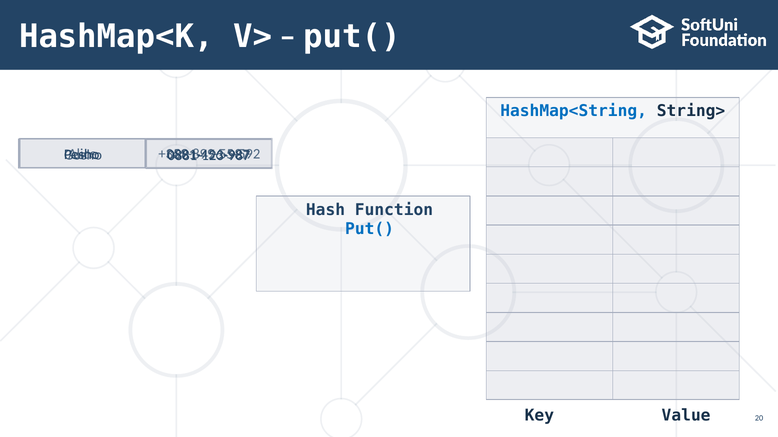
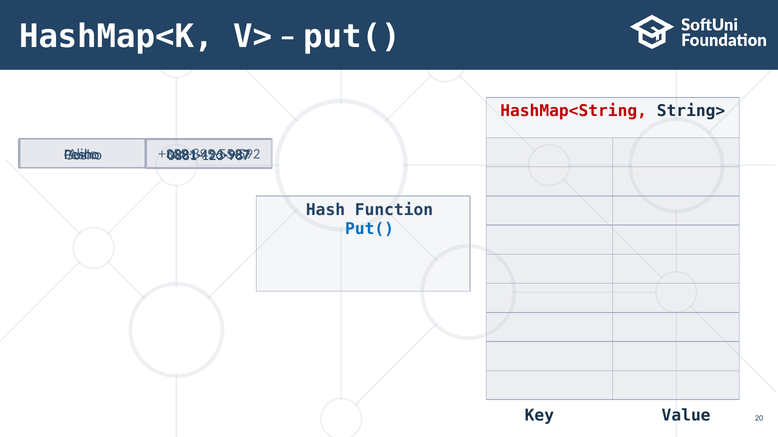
HashMap<String colour: blue -> red
